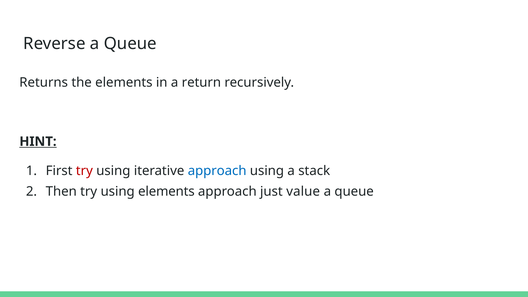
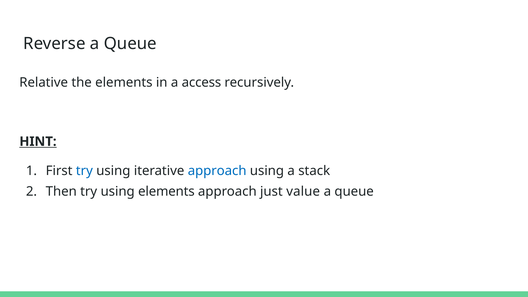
Returns: Returns -> Relative
return: return -> access
try at (84, 171) colour: red -> blue
